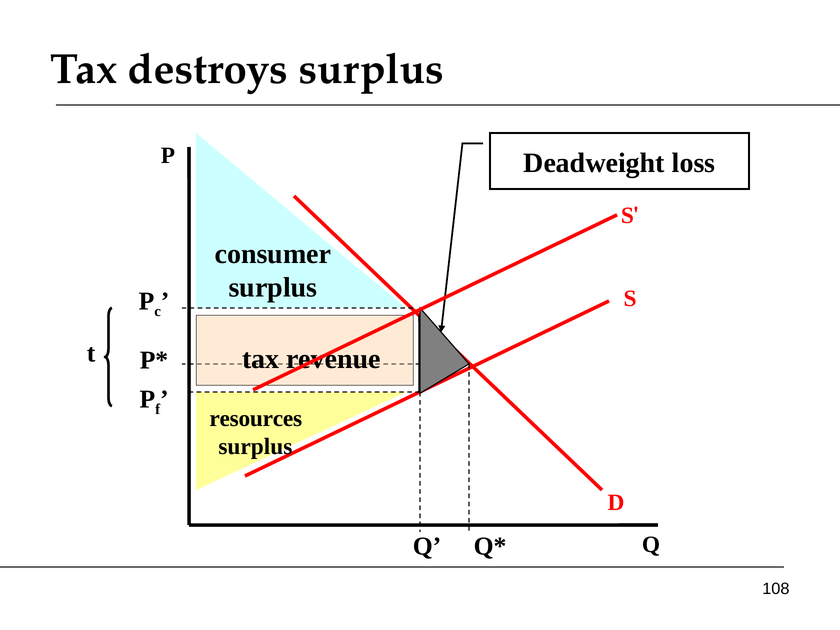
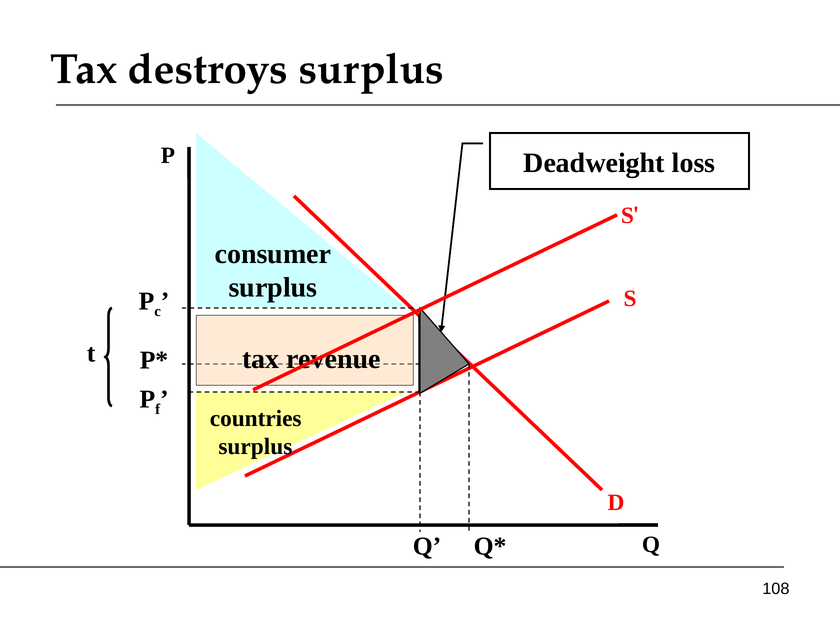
resources: resources -> countries
